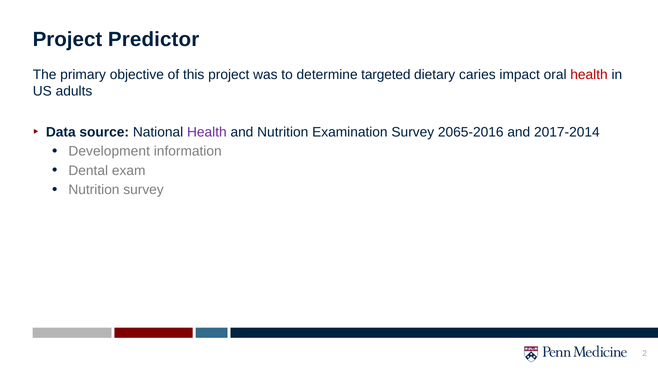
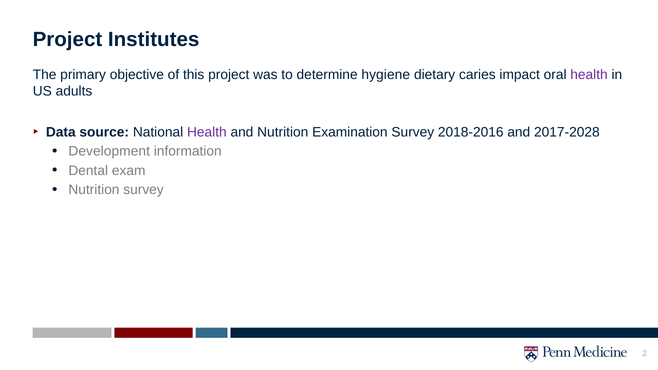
Predictor: Predictor -> Institutes
targeted: targeted -> hygiene
health at (589, 75) colour: red -> purple
2065-2016: 2065-2016 -> 2018-2016
2017-2014: 2017-2014 -> 2017-2028
